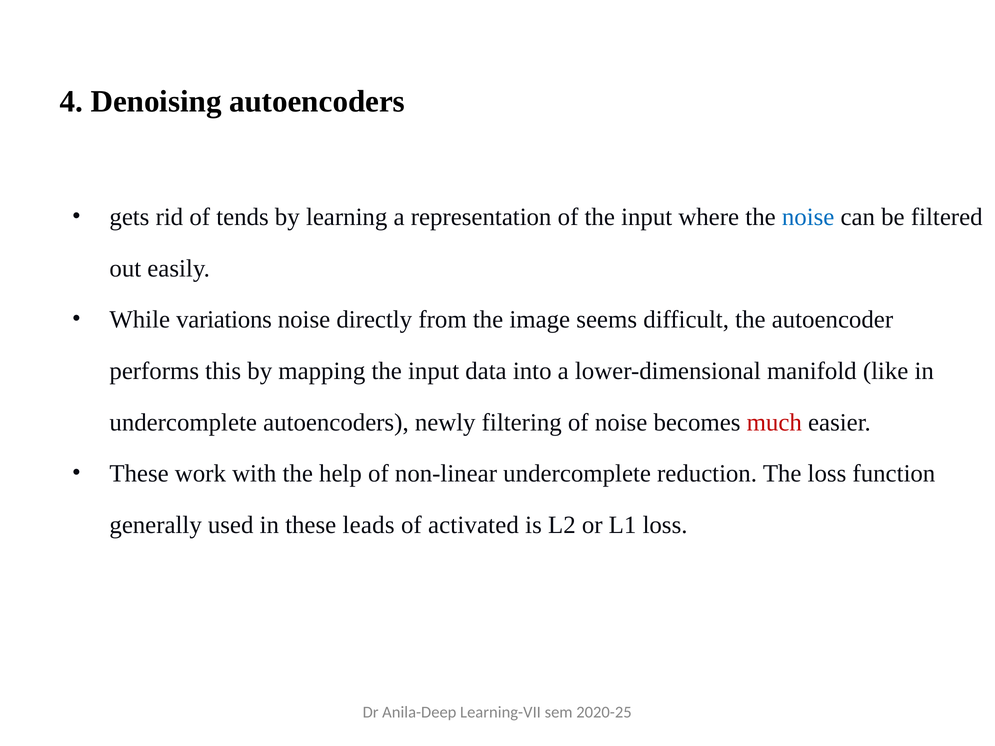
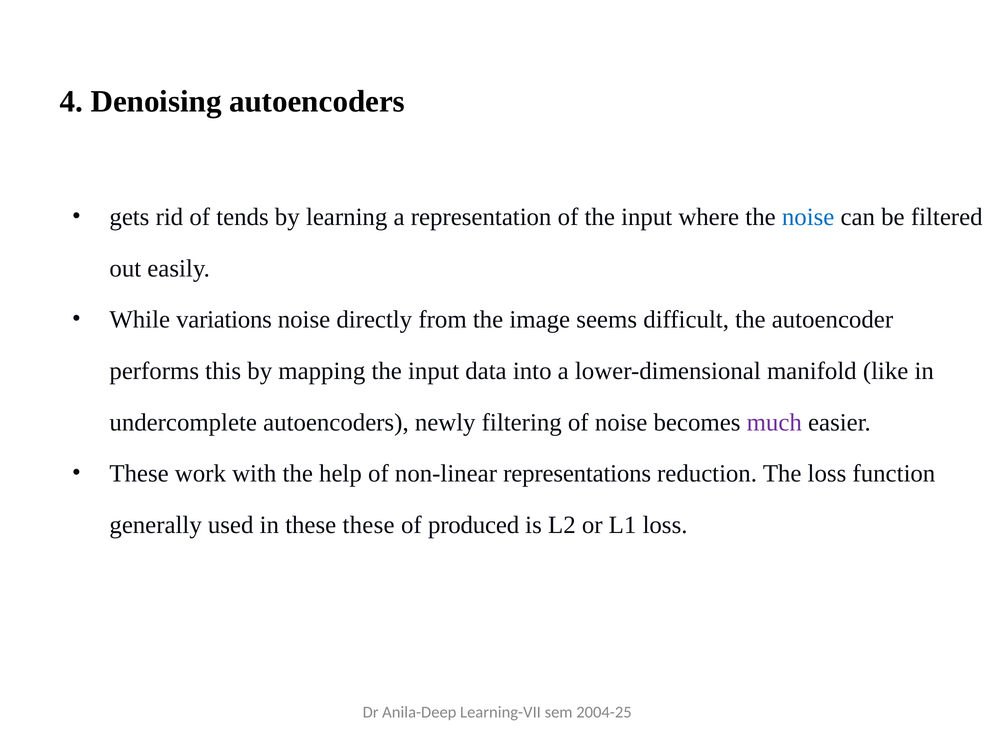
much colour: red -> purple
non-linear undercomplete: undercomplete -> representations
these leads: leads -> these
activated: activated -> produced
2020-25: 2020-25 -> 2004-25
